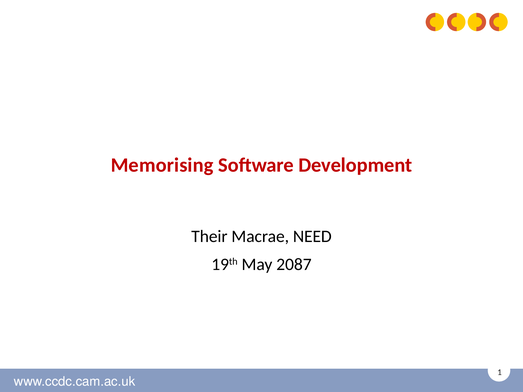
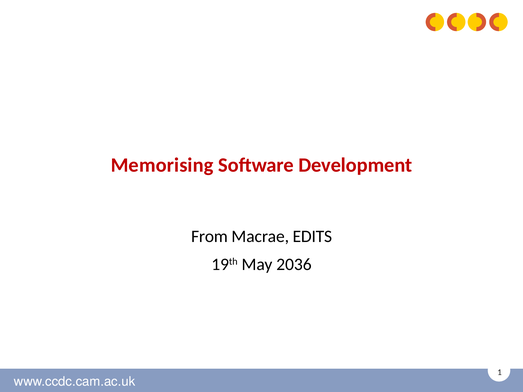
Their: Their -> From
NEED: NEED -> EDITS
2087: 2087 -> 2036
